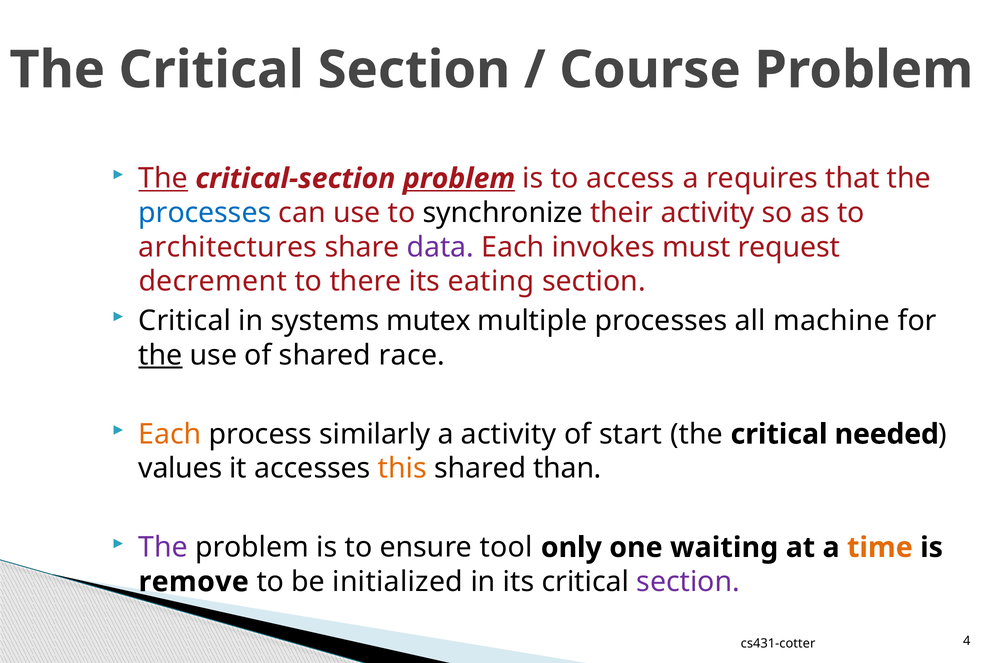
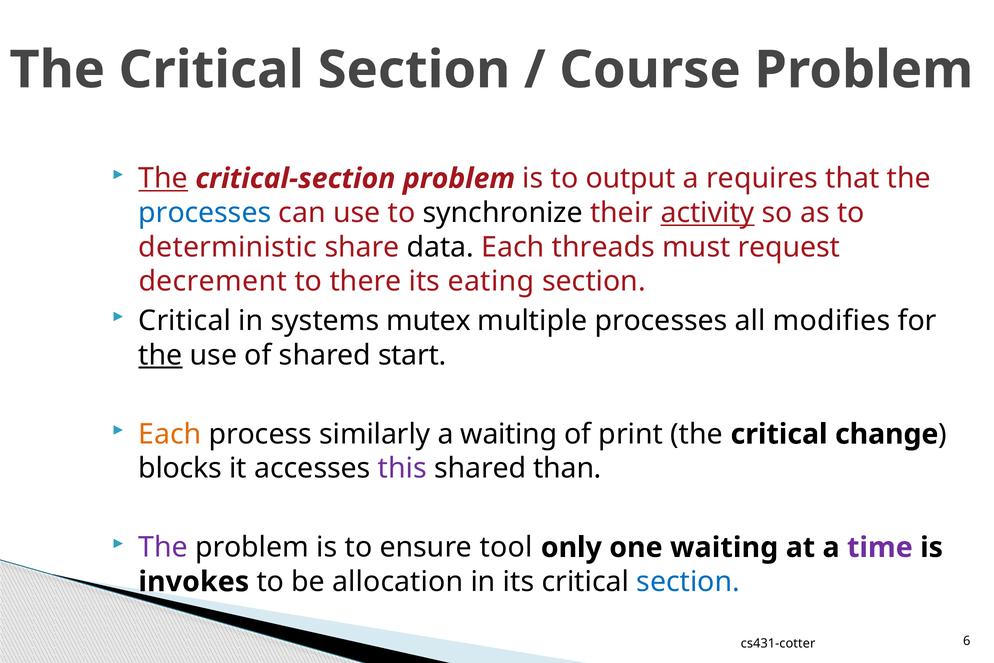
problem at (459, 178) underline: present -> none
access: access -> output
activity at (708, 213) underline: none -> present
architectures: architectures -> deterministic
data colour: purple -> black
invokes: invokes -> threads
machine: machine -> modifies
race: race -> start
a activity: activity -> waiting
start: start -> print
needed: needed -> change
values: values -> blocks
this colour: orange -> purple
time colour: orange -> purple
remove: remove -> invokes
initialized: initialized -> allocation
section at (688, 582) colour: purple -> blue
4: 4 -> 6
